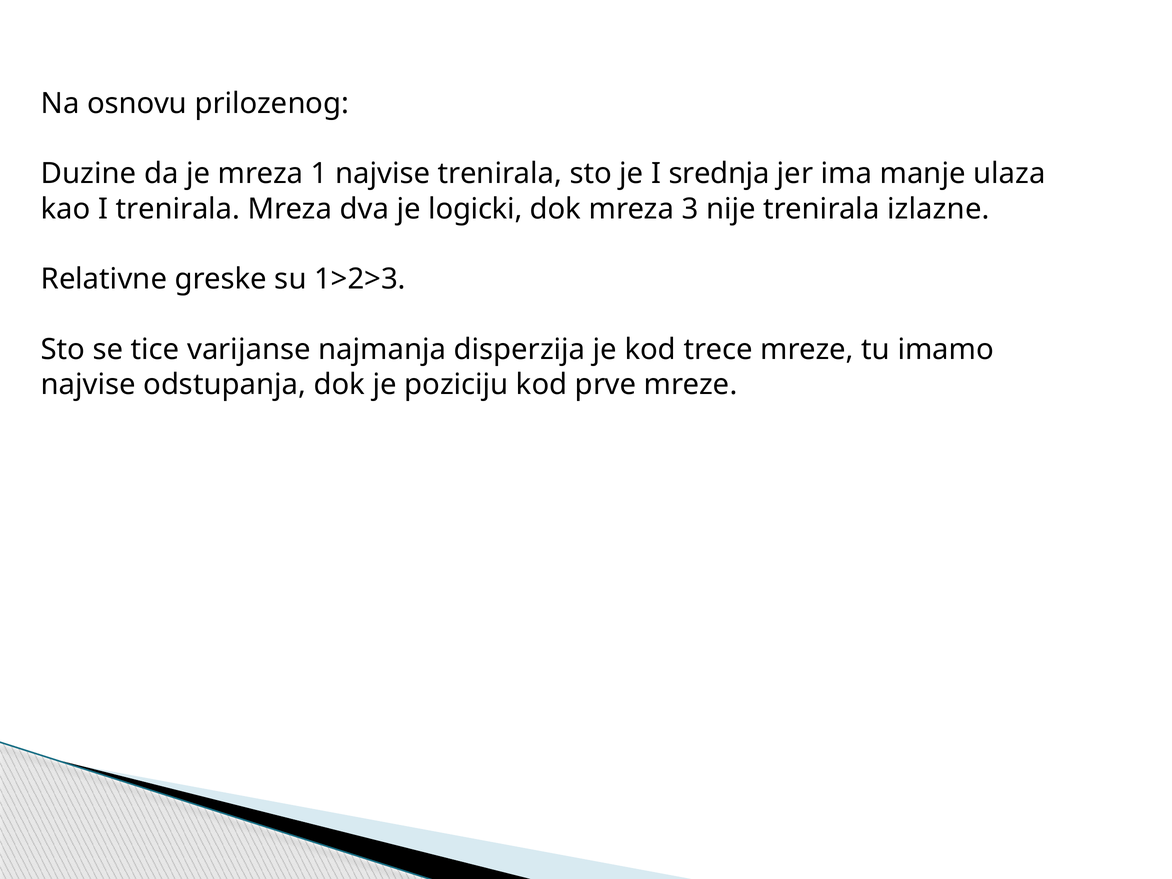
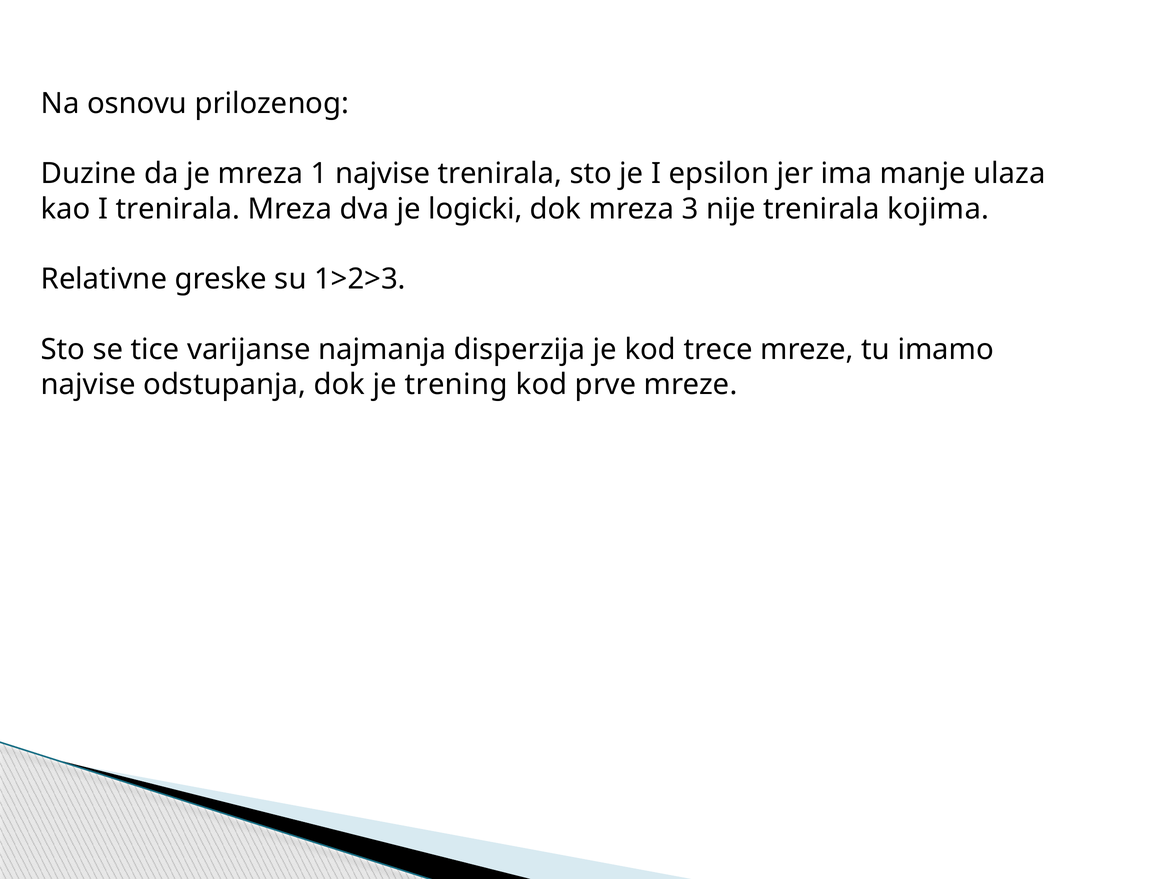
srednja: srednja -> epsilon
izlazne: izlazne -> kojima
poziciju: poziciju -> trening
